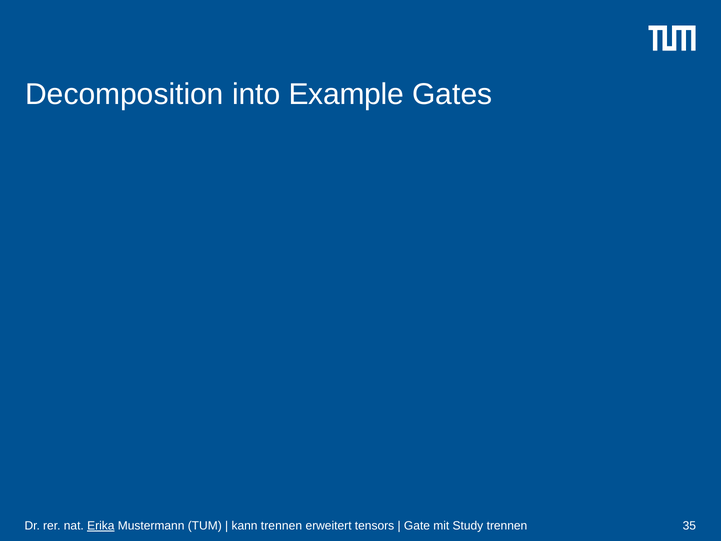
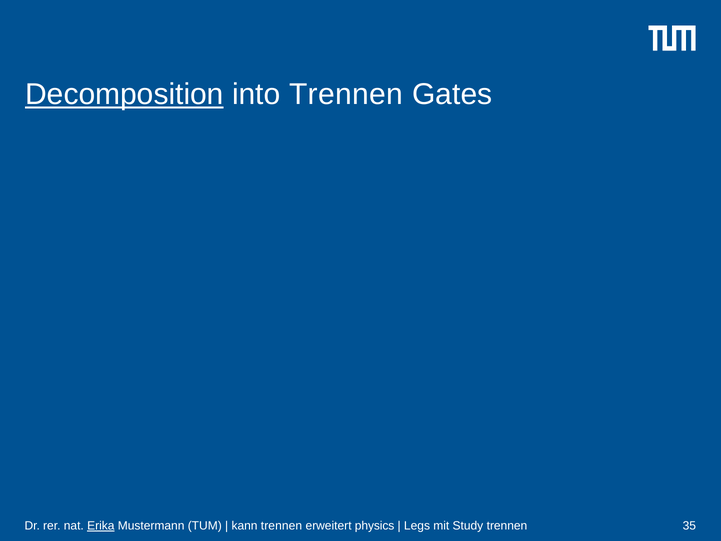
Decomposition underline: none -> present
into Example: Example -> Trennen
tensors: tensors -> physics
Gate: Gate -> Legs
